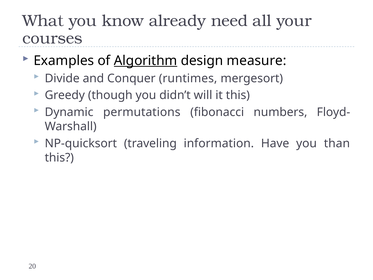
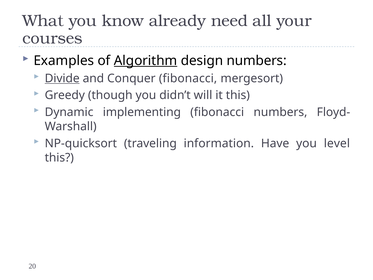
design measure: measure -> numbers
Divide underline: none -> present
Conquer runtimes: runtimes -> fibonacci
permutations: permutations -> implementing
than: than -> level
